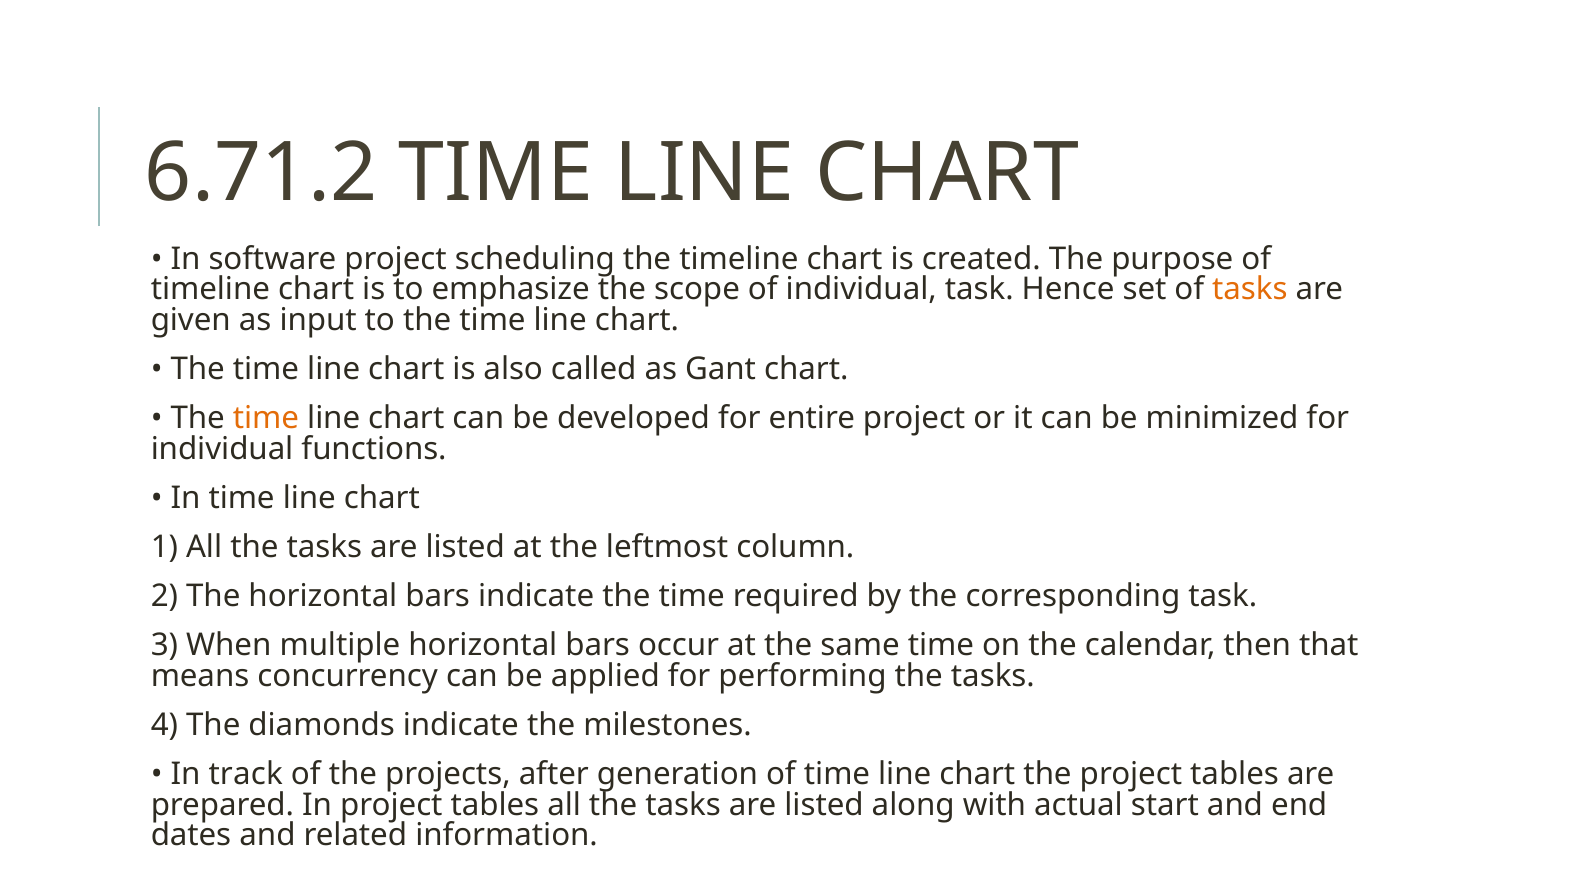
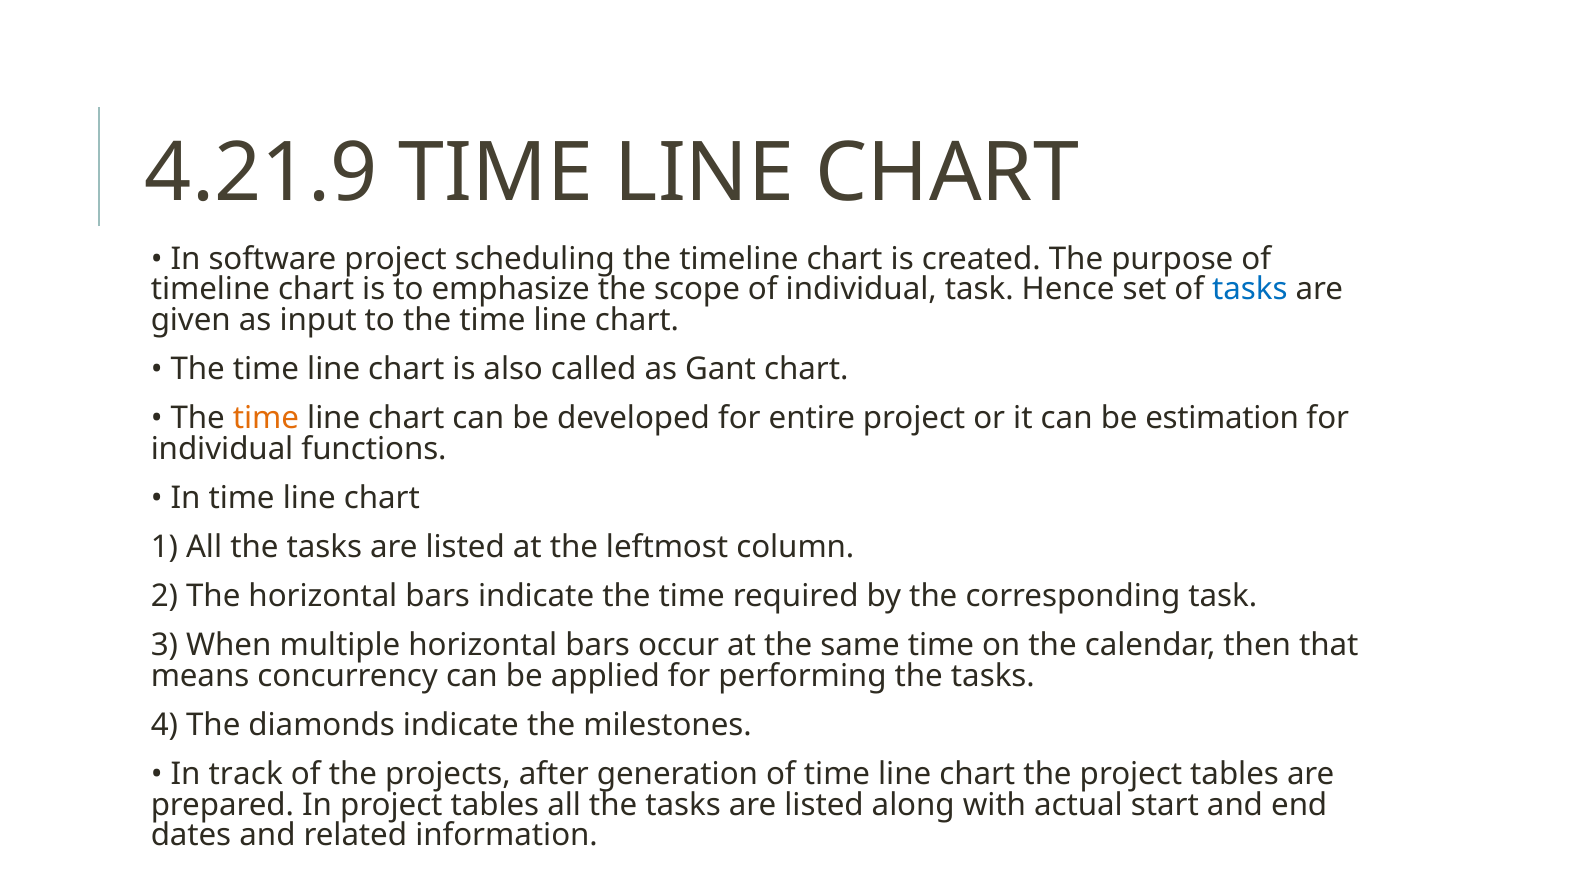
6.71.2: 6.71.2 -> 4.21.9
tasks at (1250, 289) colour: orange -> blue
minimized: minimized -> estimation
